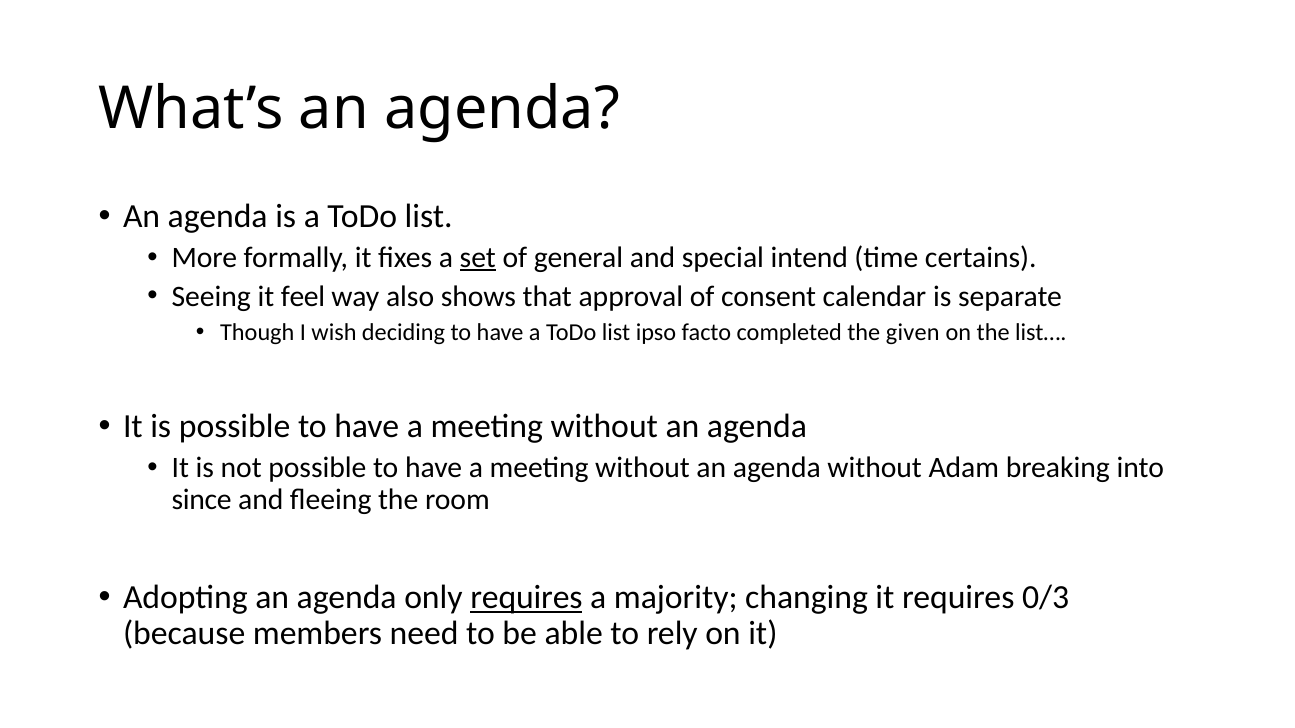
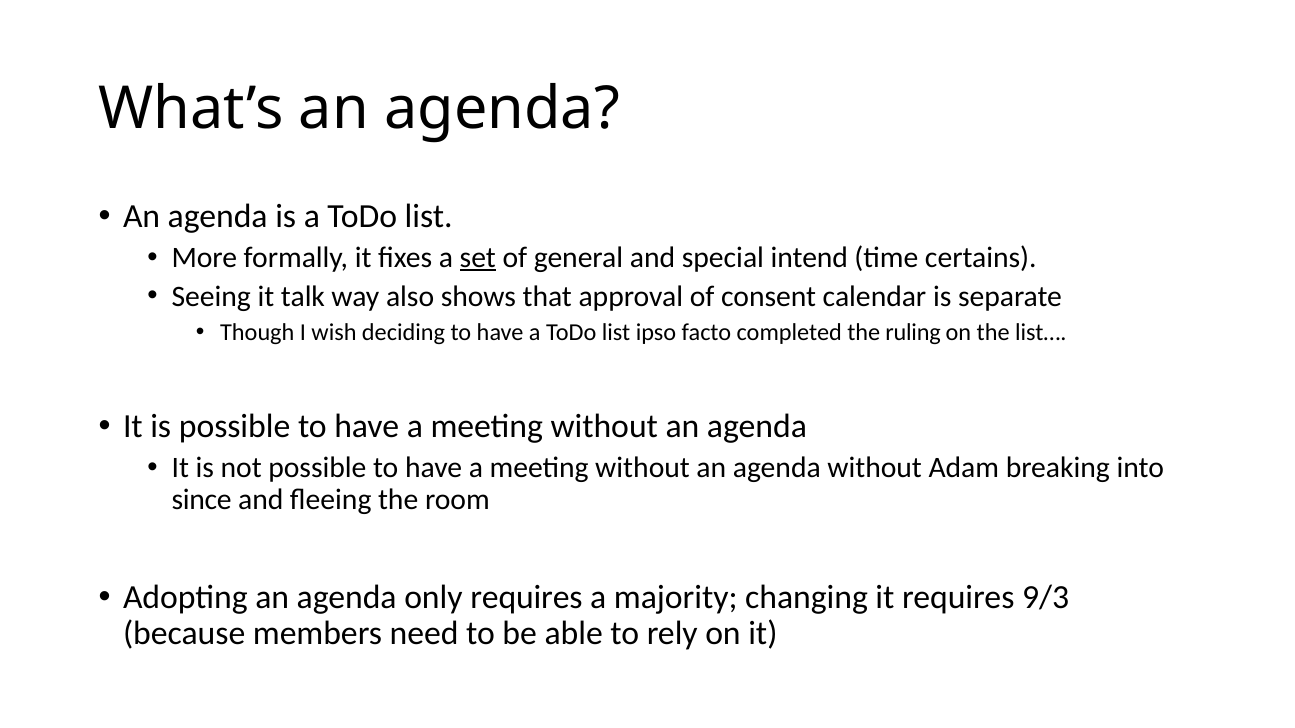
feel: feel -> talk
given: given -> ruling
requires at (526, 598) underline: present -> none
0/3: 0/3 -> 9/3
